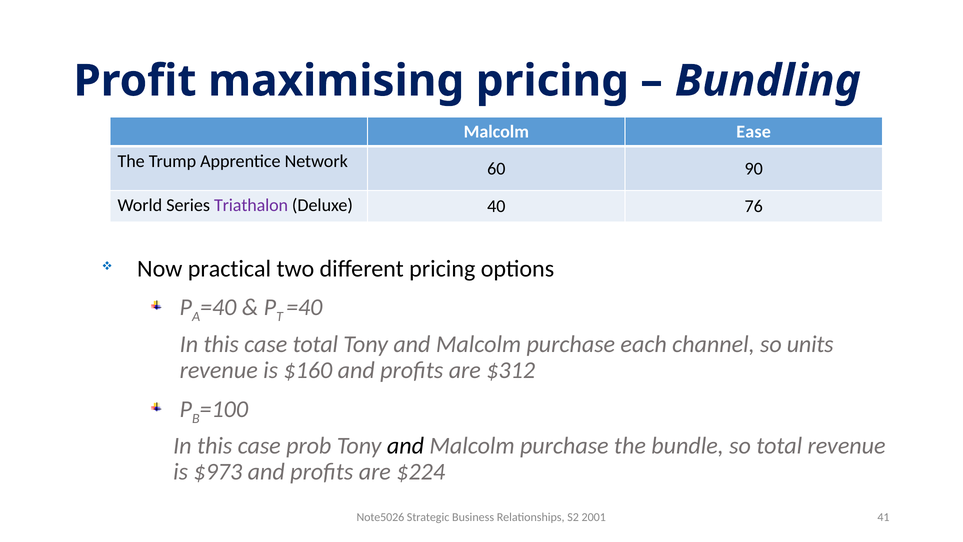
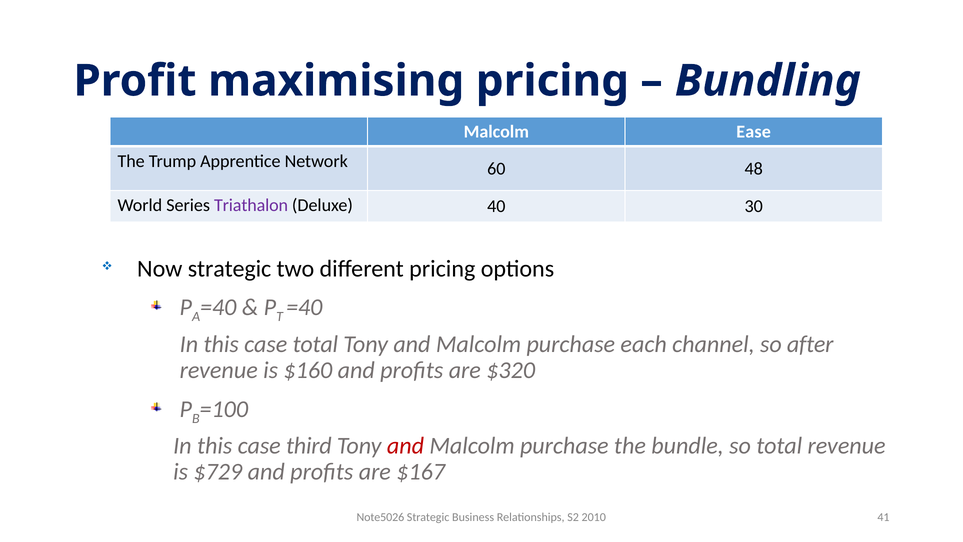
90: 90 -> 48
76: 76 -> 30
Now practical: practical -> strategic
units: units -> after
$312: $312 -> $320
prob: prob -> third
and at (405, 446) colour: black -> red
$973: $973 -> $729
$224: $224 -> $167
2001: 2001 -> 2010
